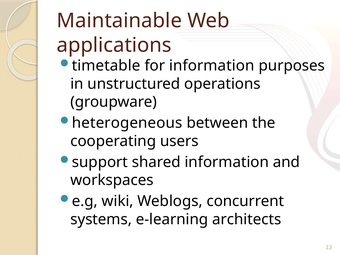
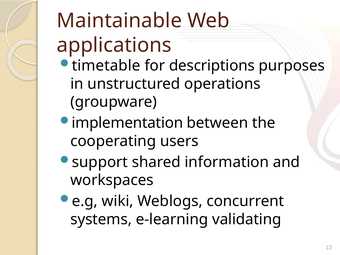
for information: information -> descriptions
heterogeneous: heterogeneous -> implementation
architects: architects -> validating
